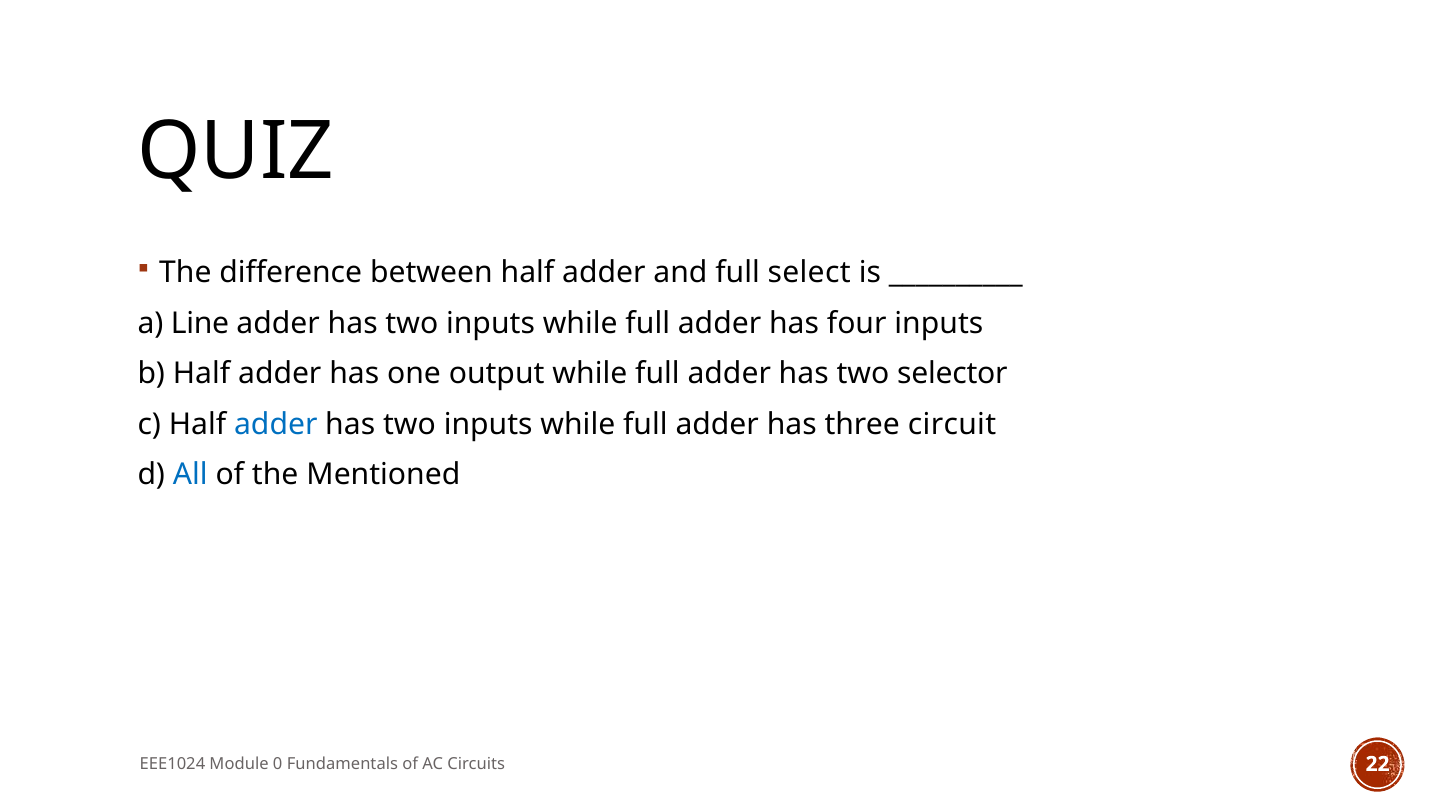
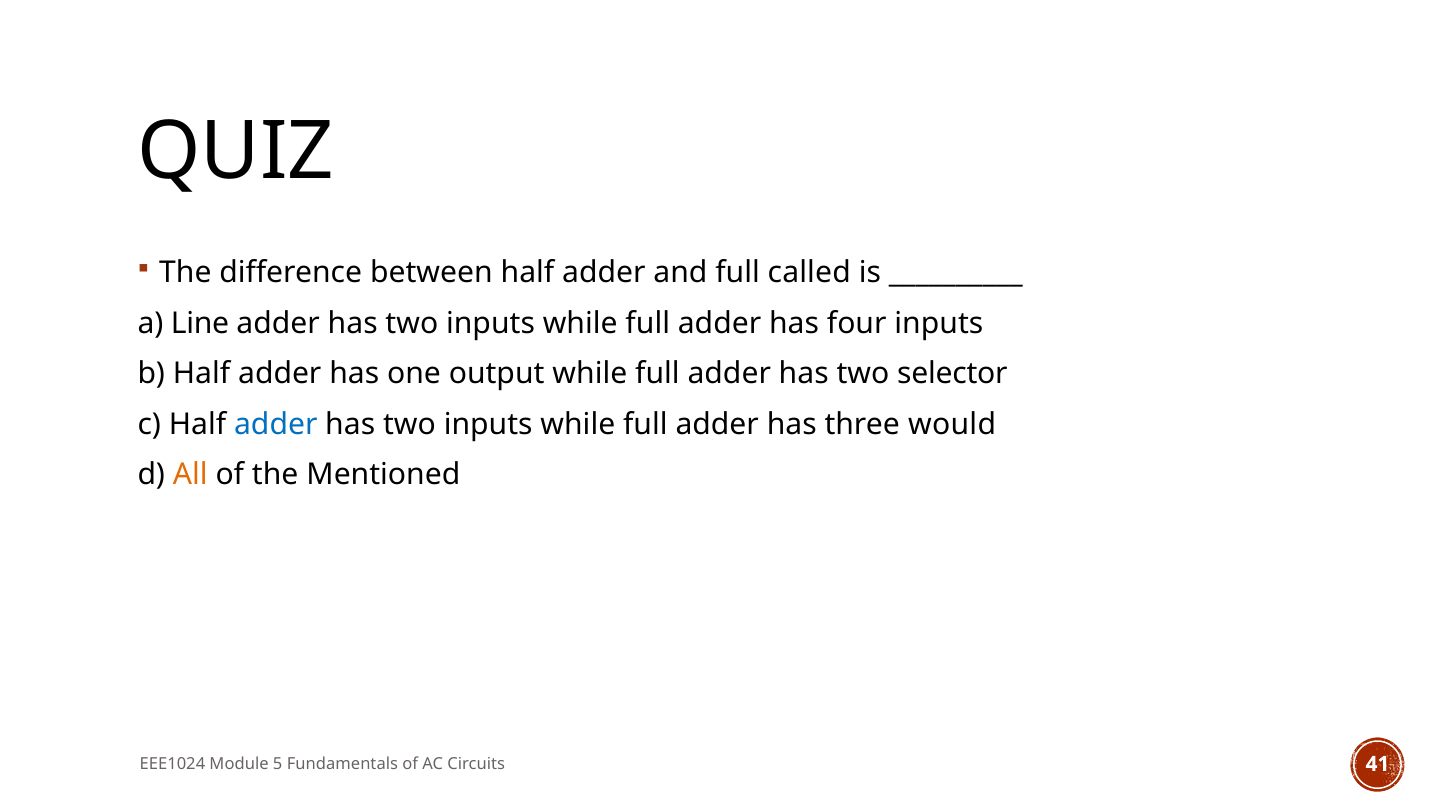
select: select -> called
circuit: circuit -> would
All colour: blue -> orange
0: 0 -> 5
22: 22 -> 41
